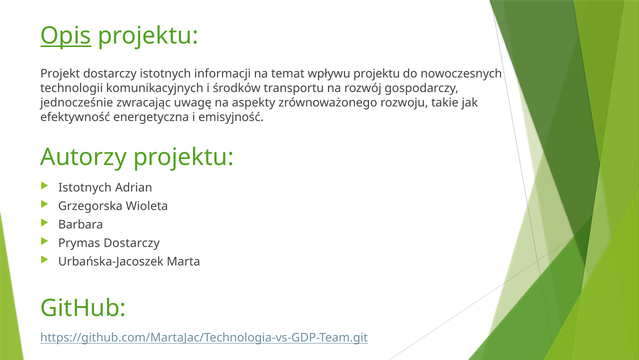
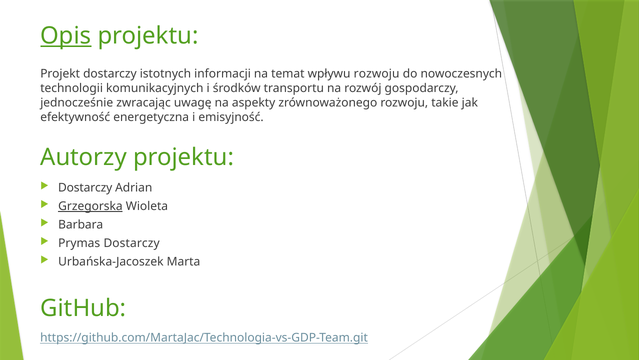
wpływu projektu: projektu -> rozwoju
Istotnych at (85, 188): Istotnych -> Dostarczy
Grzegorska underline: none -> present
